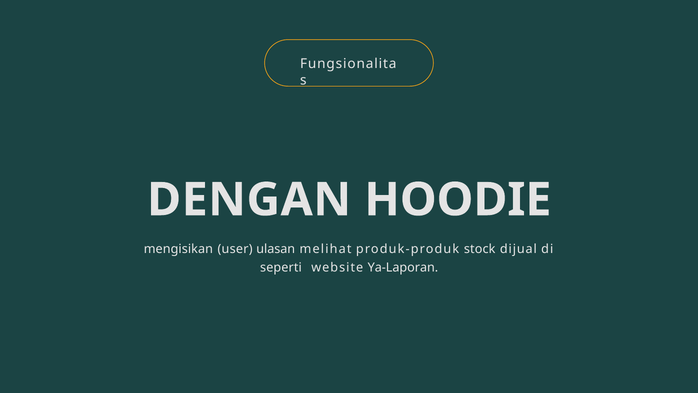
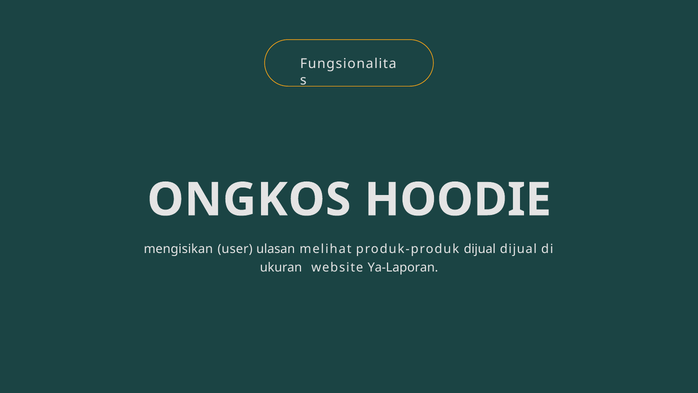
DENGAN: DENGAN -> ONGKOS
produk-produk stock: stock -> dijual
seperti: seperti -> ukuran
